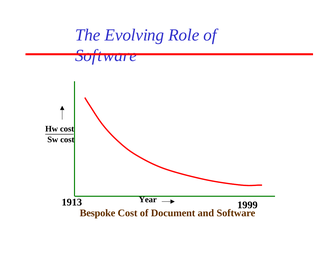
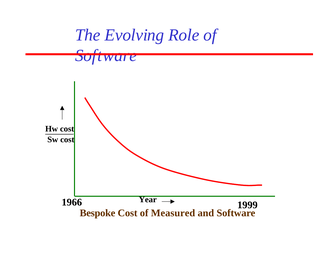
1913: 1913 -> 1966
Document: Document -> Measured
